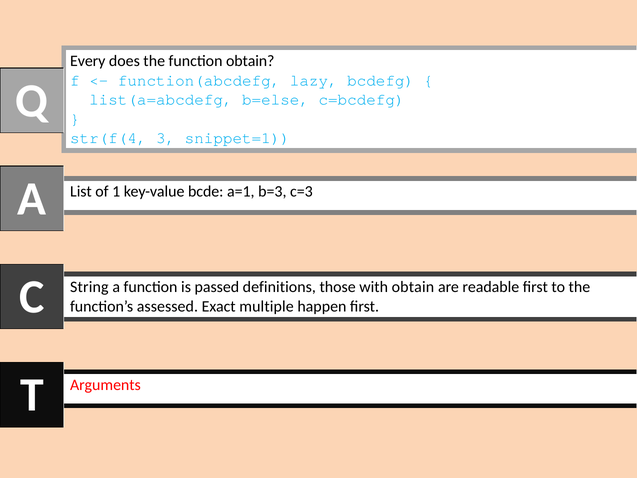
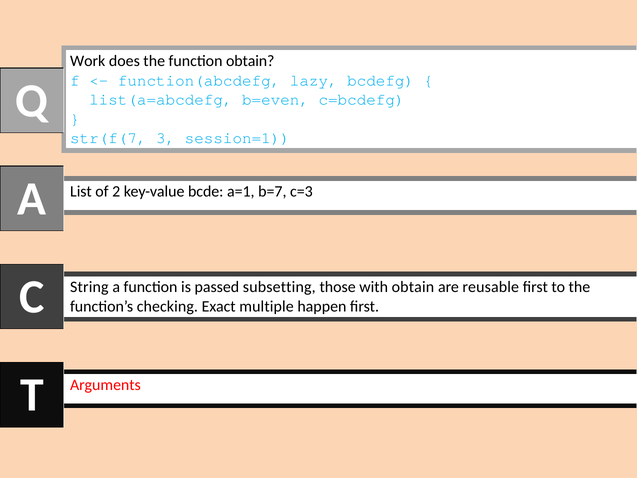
Every: Every -> Work
b=else: b=else -> b=even
str(f(4: str(f(4 -> str(f(7
snippet=1: snippet=1 -> session=1
1: 1 -> 2
b=3: b=3 -> b=7
definitions: definitions -> subsetting
readable: readable -> reusable
assessed: assessed -> checking
